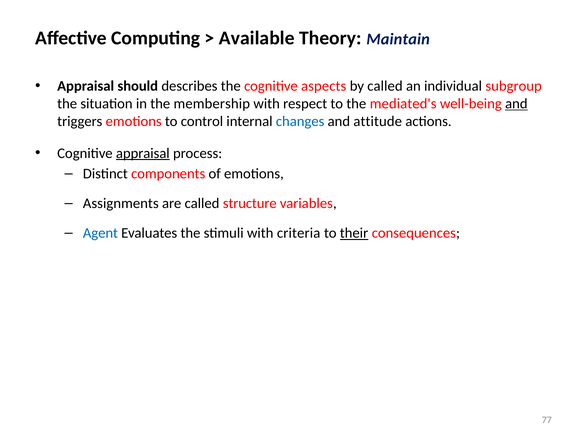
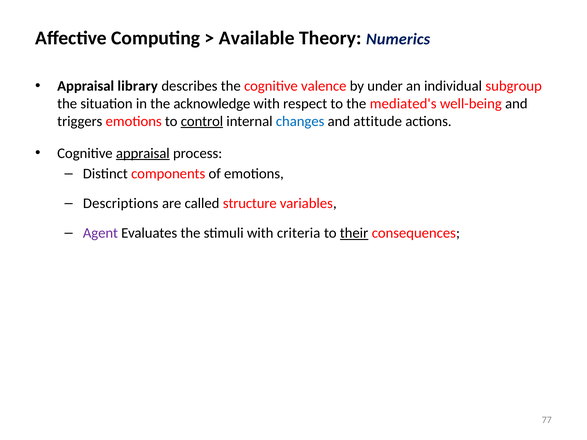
Maintain: Maintain -> Numerics
should: should -> library
aspects: aspects -> valence
by called: called -> under
membership: membership -> acknowledge
and at (516, 104) underline: present -> none
control underline: none -> present
Assignments: Assignments -> Descriptions
Agent colour: blue -> purple
